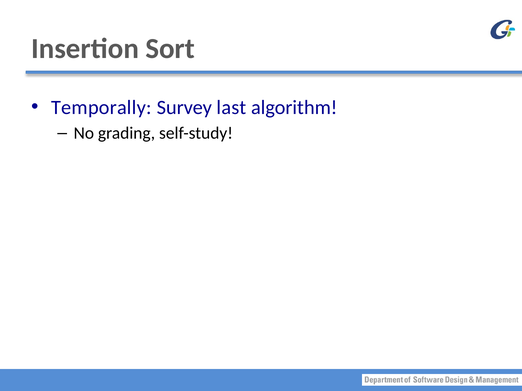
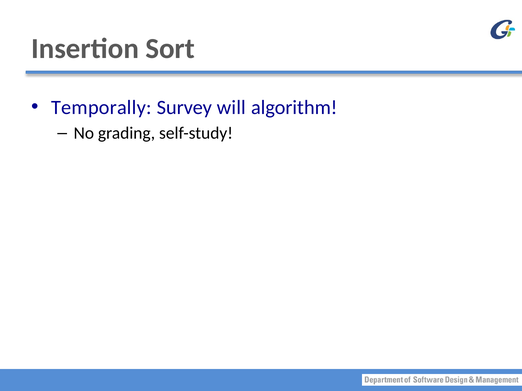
last: last -> will
